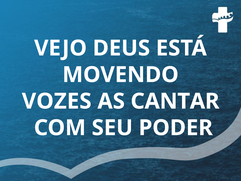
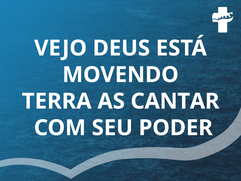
VOZES: VOZES -> TERRA
